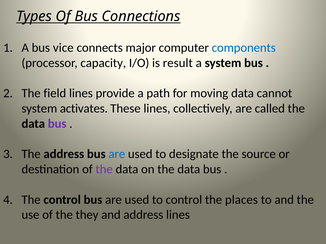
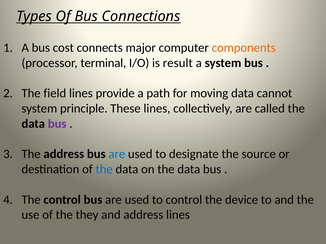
vice: vice -> cost
components colour: blue -> orange
capacity: capacity -> terminal
activates: activates -> principle
the at (104, 170) colour: purple -> blue
places: places -> device
